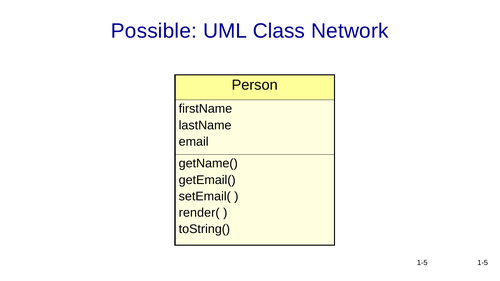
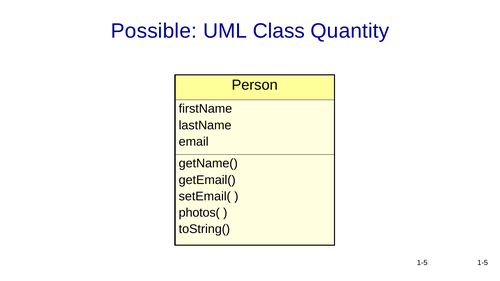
Network: Network -> Quantity
render(: render( -> photos(
